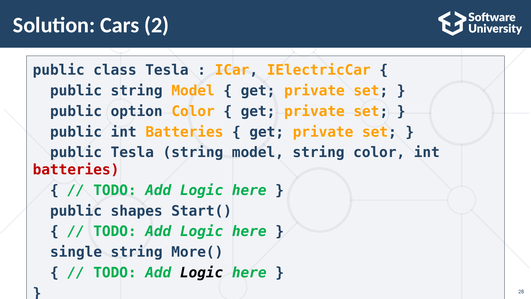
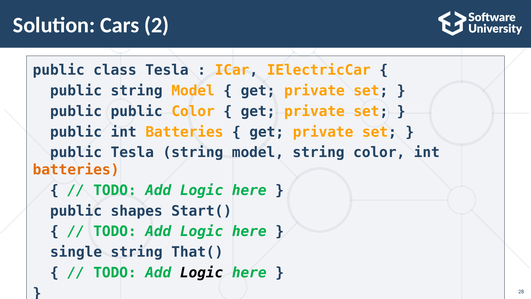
public option: option -> public
batteries at (76, 170) colour: red -> orange
More(: More( -> That(
